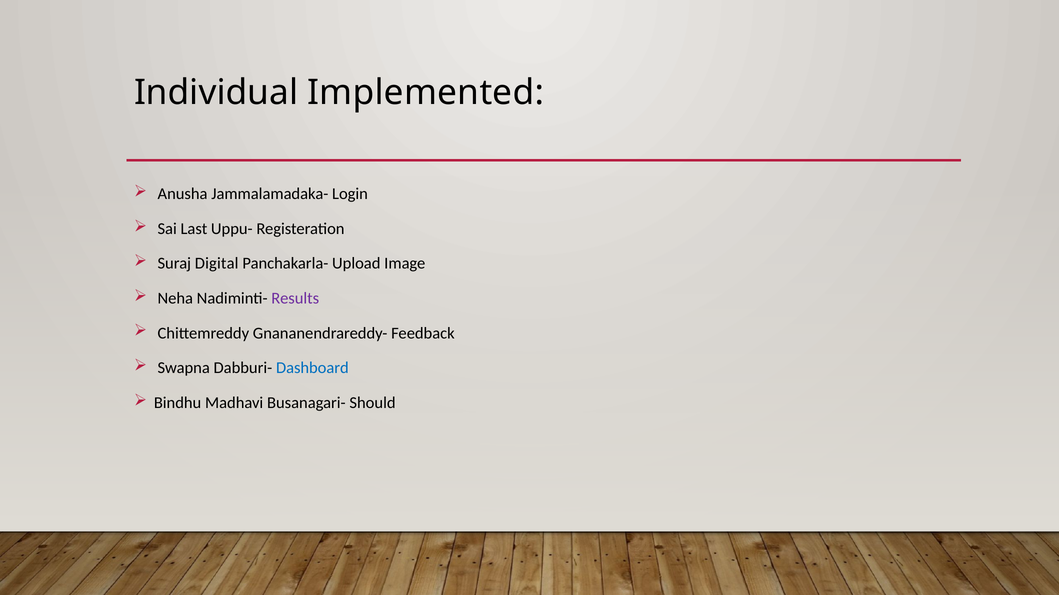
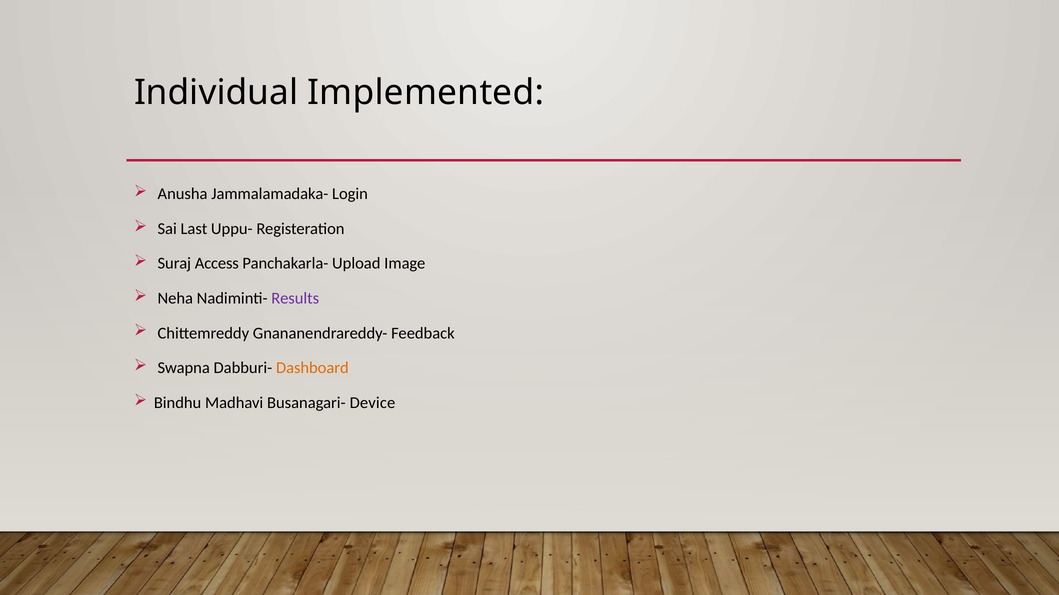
Digital: Digital -> Access
Dashboard colour: blue -> orange
Should: Should -> Device
